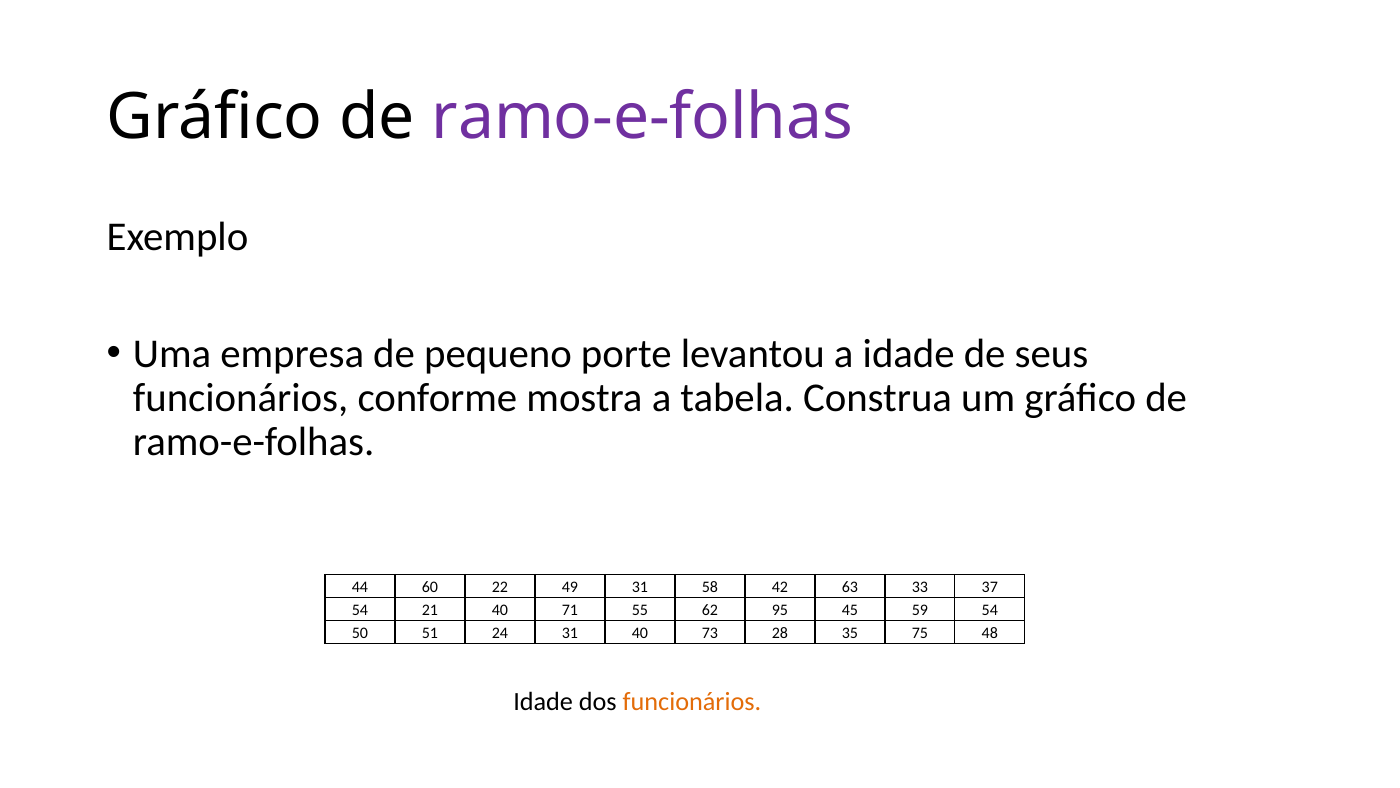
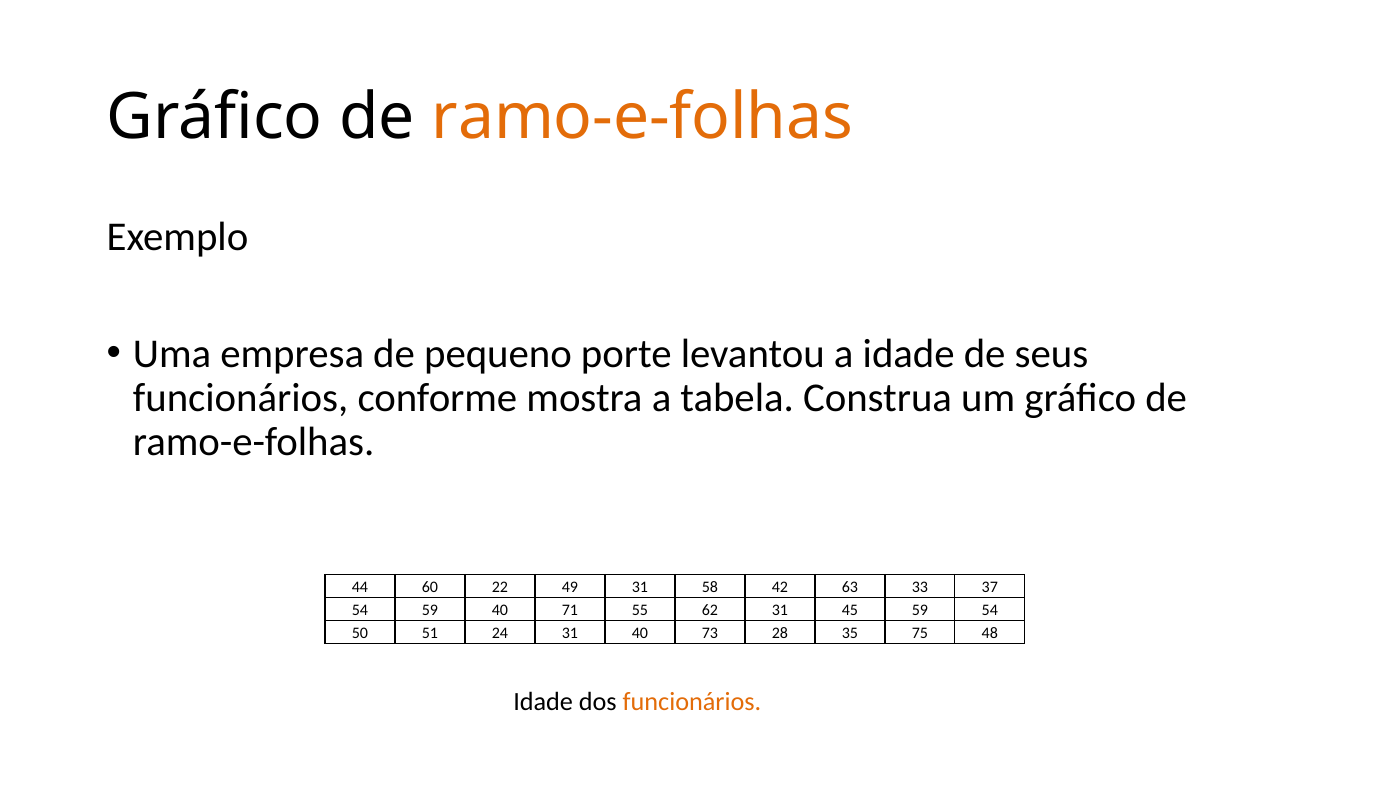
ramo-e-folhas at (642, 118) colour: purple -> orange
54 21: 21 -> 59
62 95: 95 -> 31
